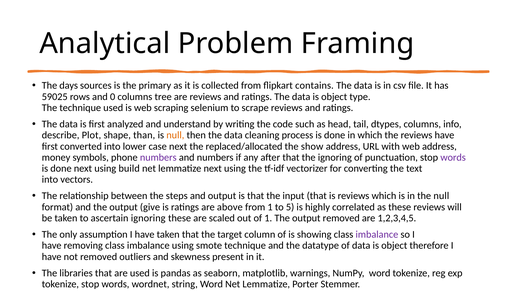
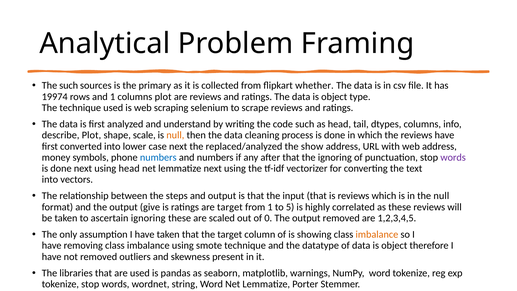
The days: days -> such
contains: contains -> whether
59025: 59025 -> 19974
and 0: 0 -> 1
columns tree: tree -> plot
than: than -> scale
replaced/allocated: replaced/allocated -> replaced/analyzed
numbers at (158, 157) colour: purple -> blue
using build: build -> head
are above: above -> target
of 1: 1 -> 0
imbalance at (377, 234) colour: purple -> orange
